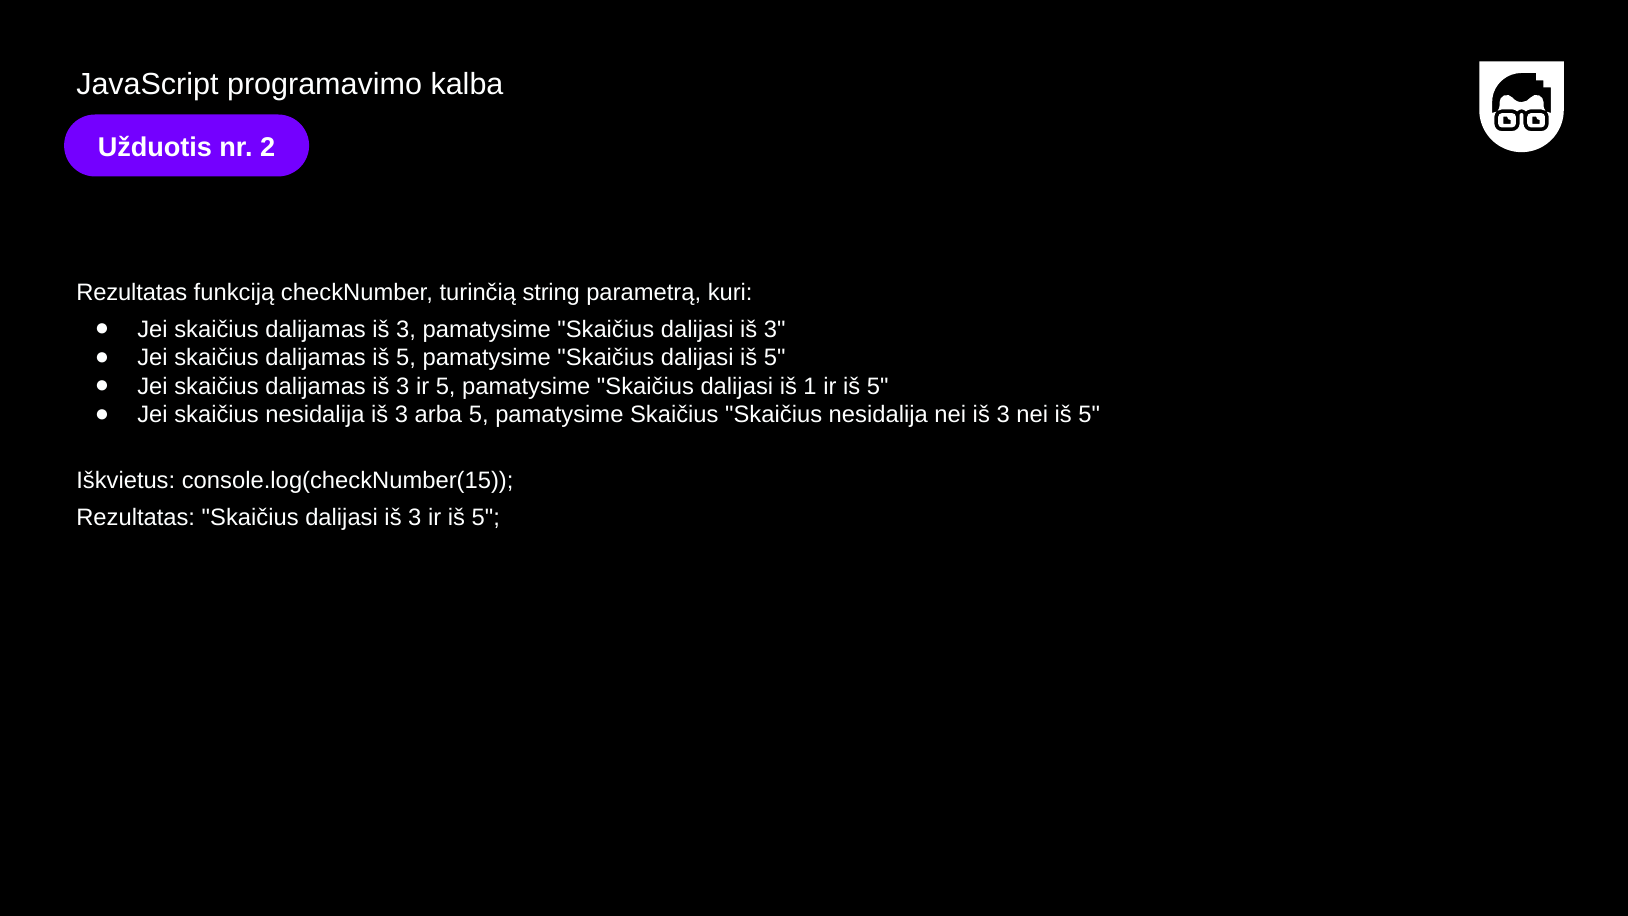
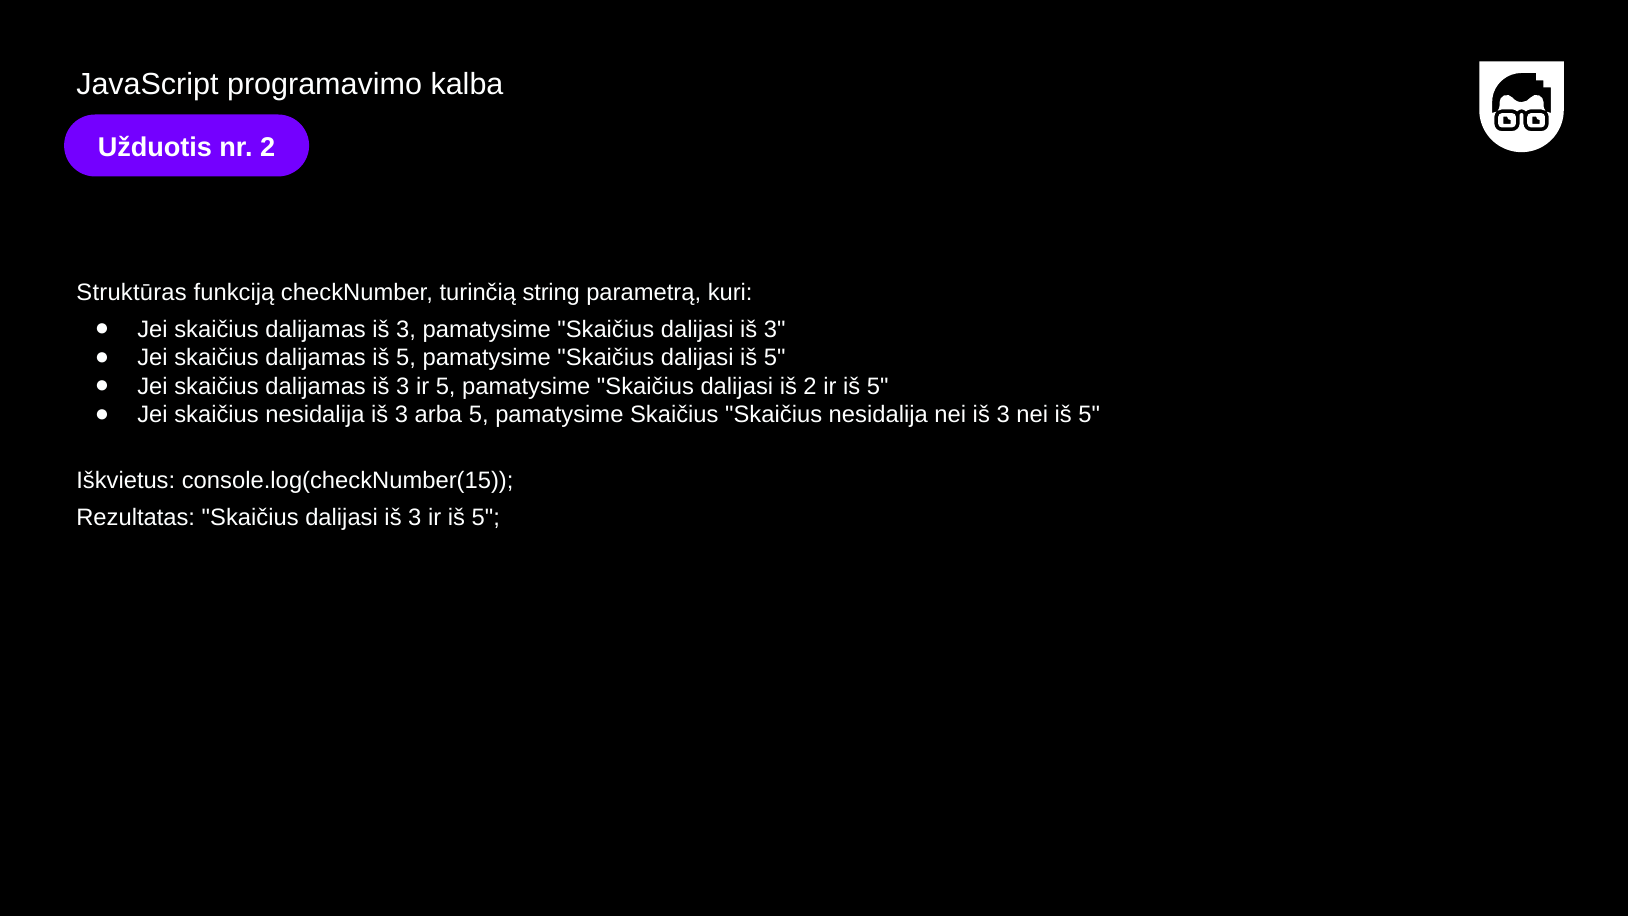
Rezultatas at (132, 292): Rezultatas -> Struktūras
iš 1: 1 -> 2
